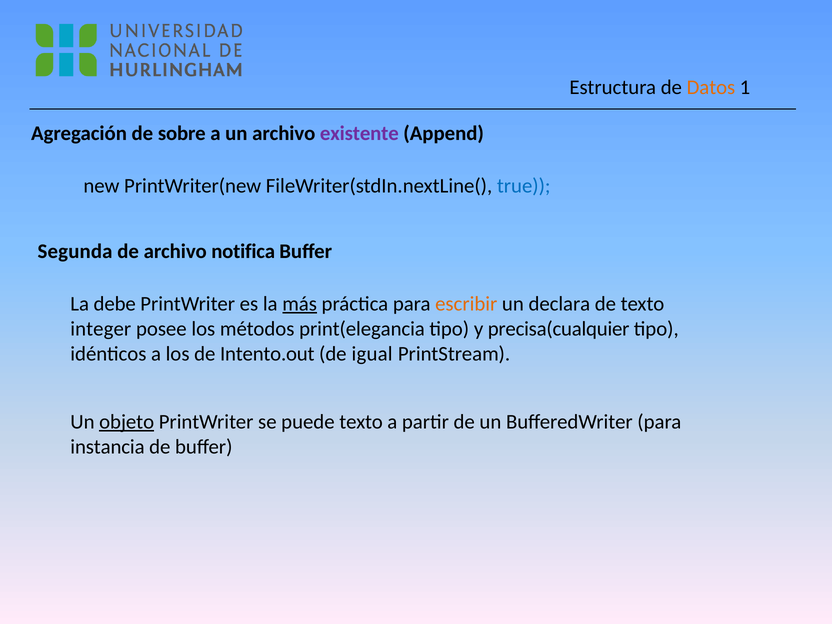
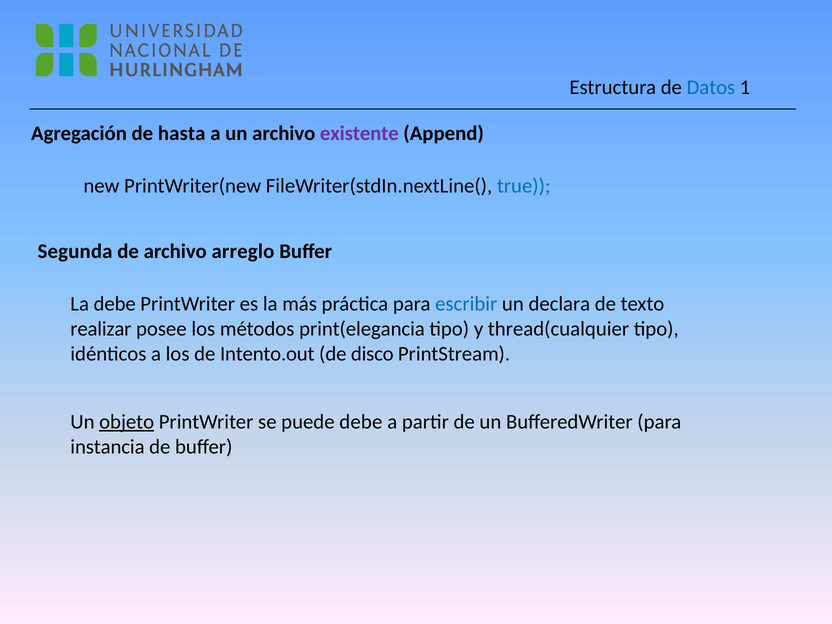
Datos colour: orange -> blue
sobre: sobre -> hasta
notifica: notifica -> arreglo
más underline: present -> none
escribir colour: orange -> blue
integer: integer -> realizar
precisa(cualquier: precisa(cualquier -> thread(cualquier
igual: igual -> disco
puede texto: texto -> debe
